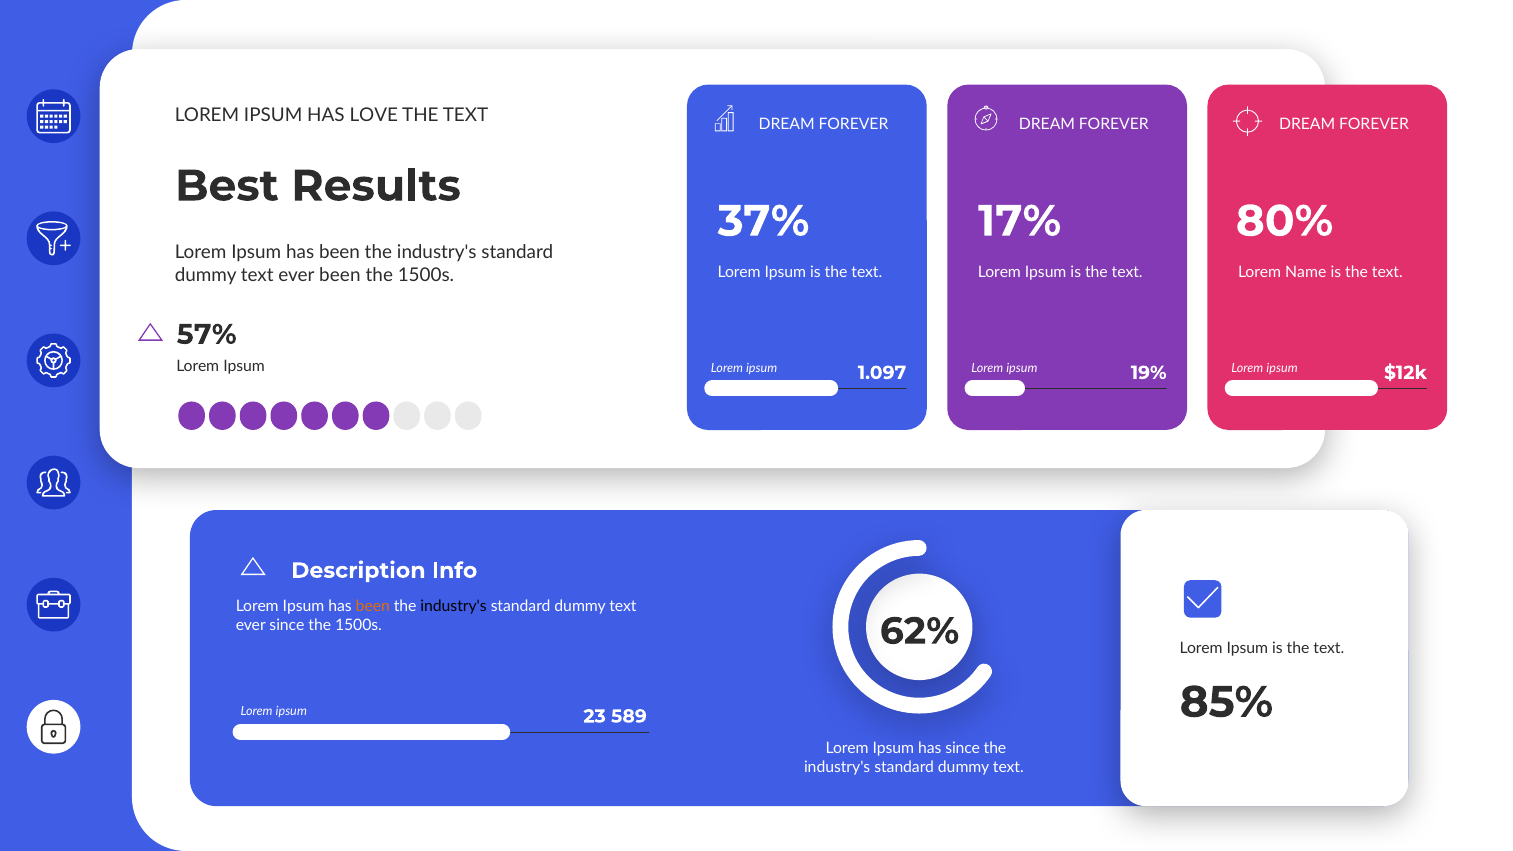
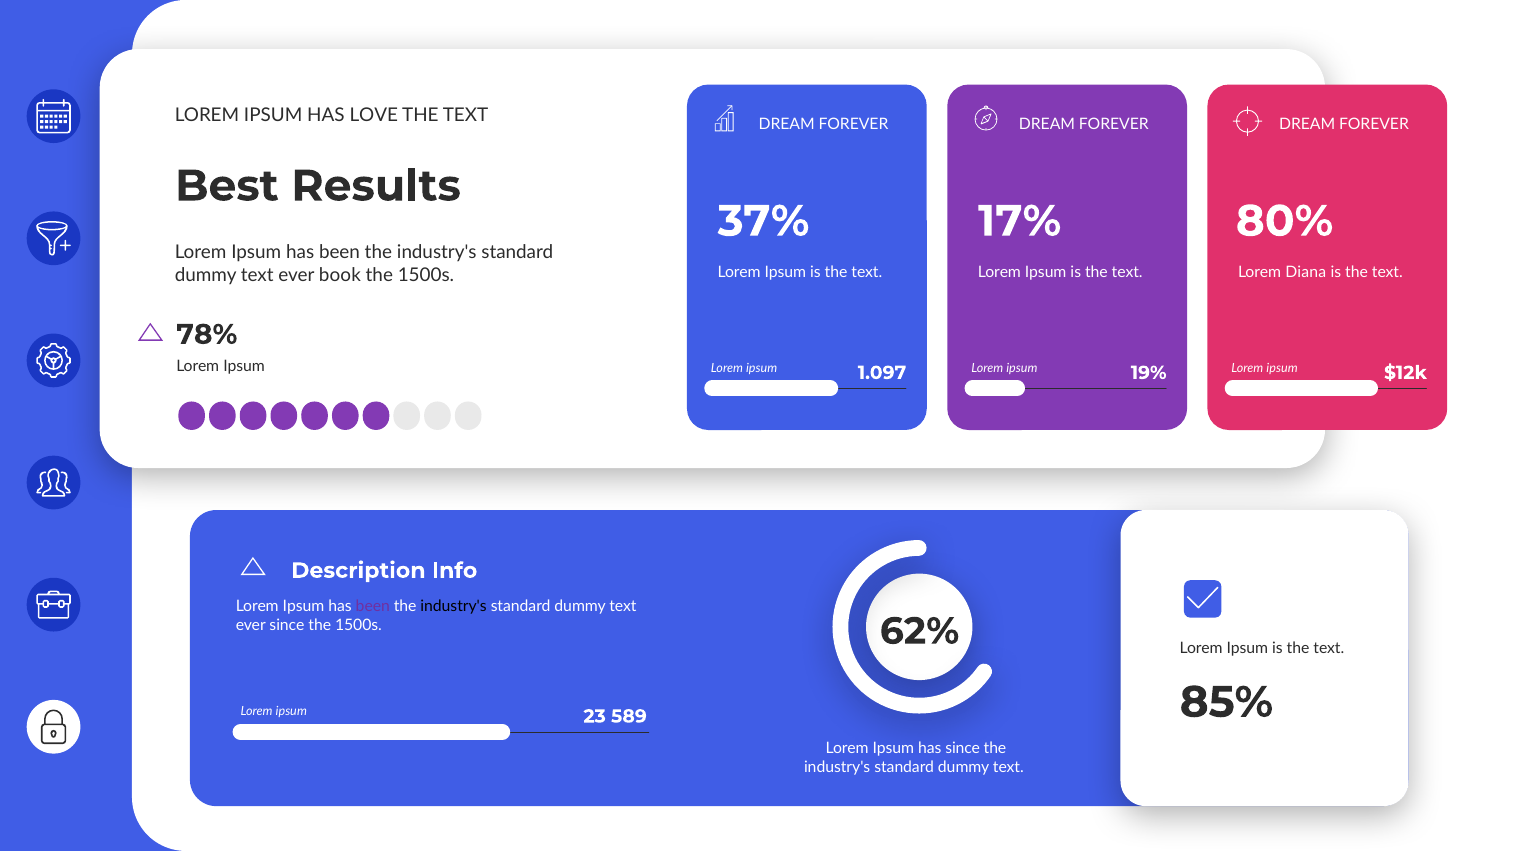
Name: Name -> Diana
ever been: been -> book
57%: 57% -> 78%
been at (373, 606) colour: orange -> purple
